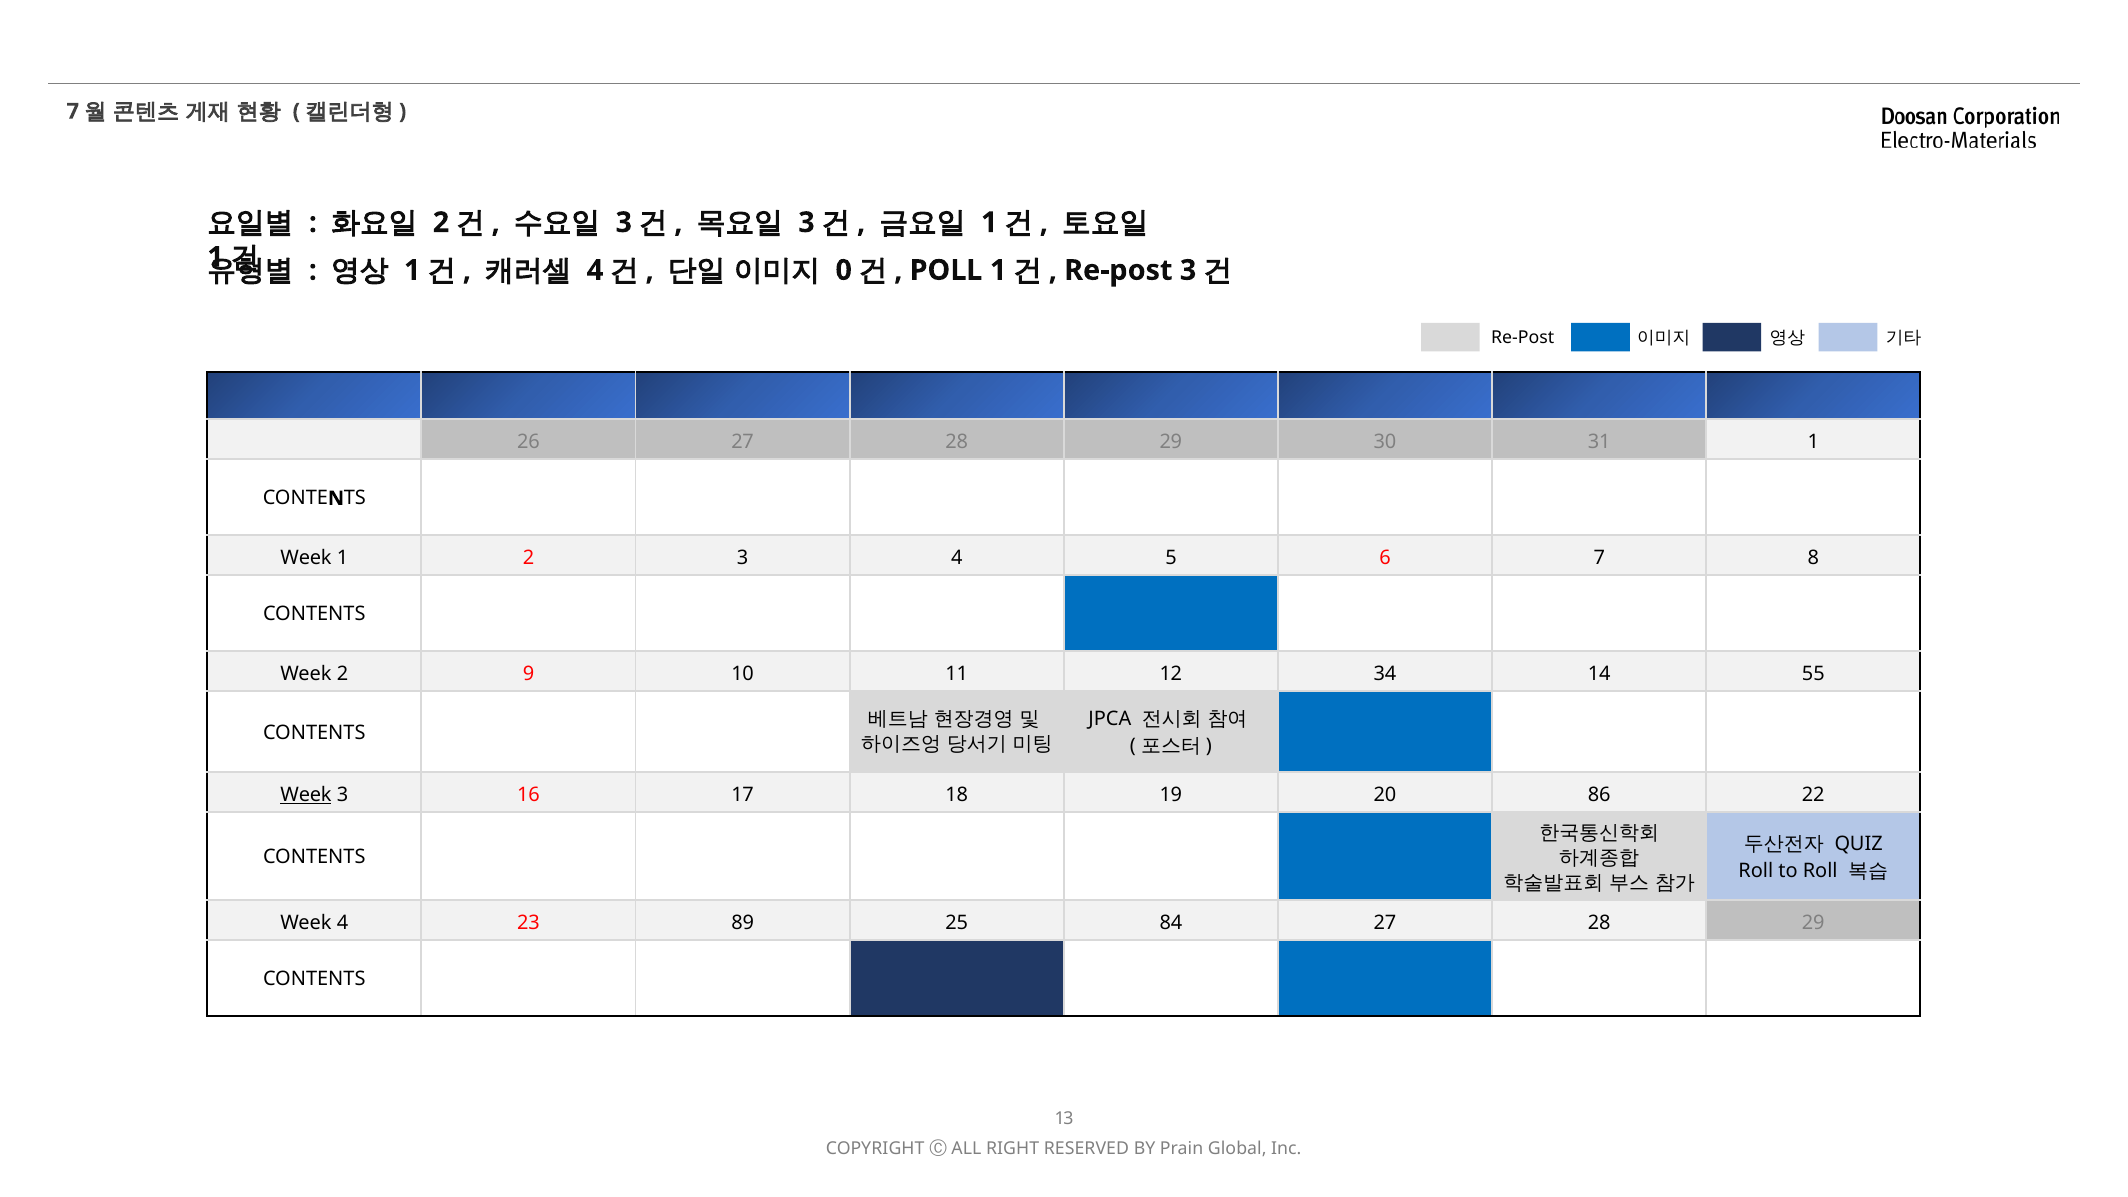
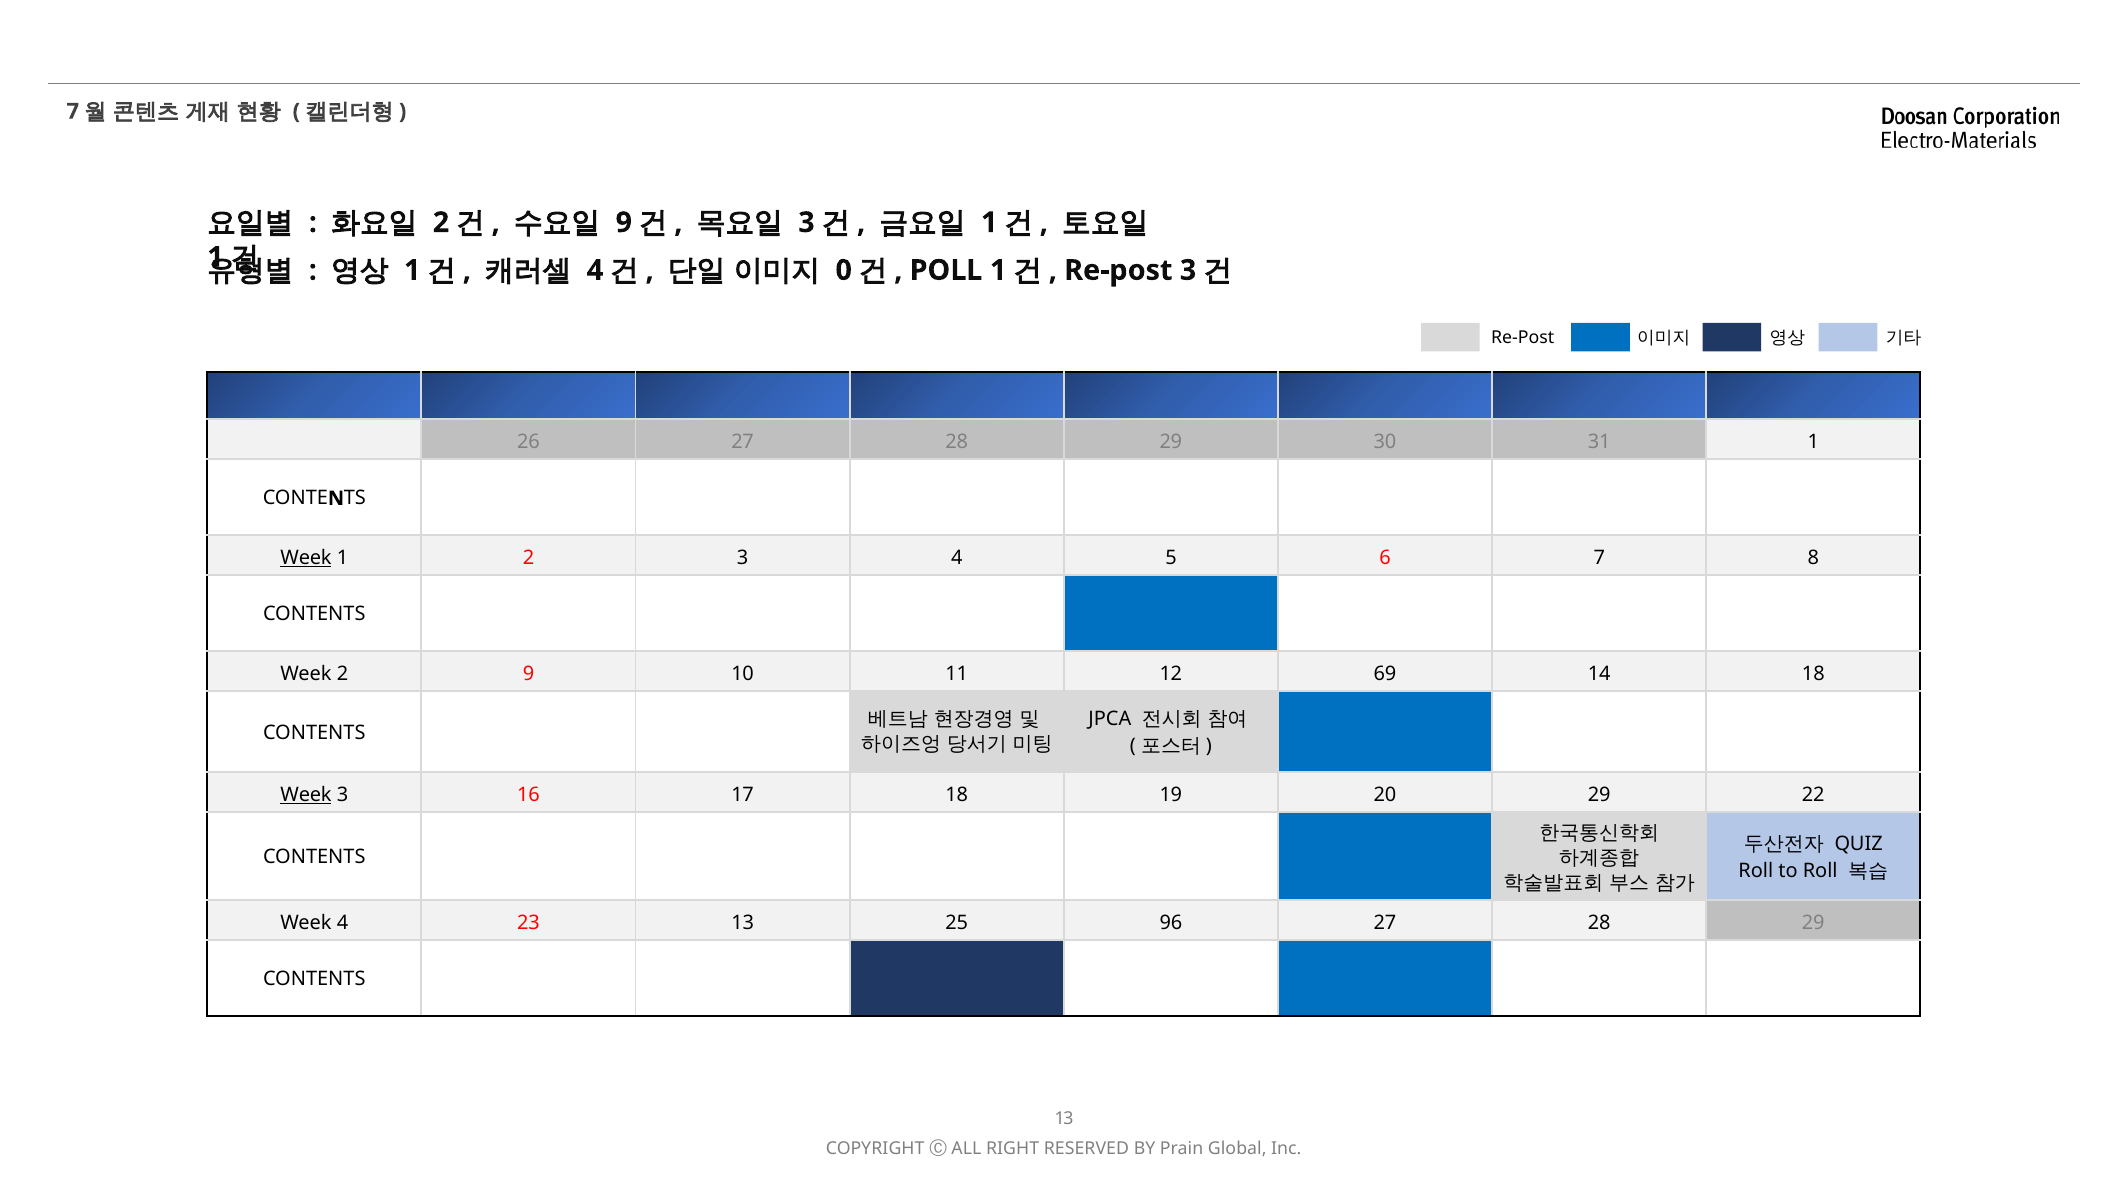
3 at (624, 223): 3 -> 9
Week at (306, 558) underline: none -> present
34: 34 -> 69
14 55: 55 -> 18
20 86: 86 -> 29
23 89: 89 -> 13
84: 84 -> 96
